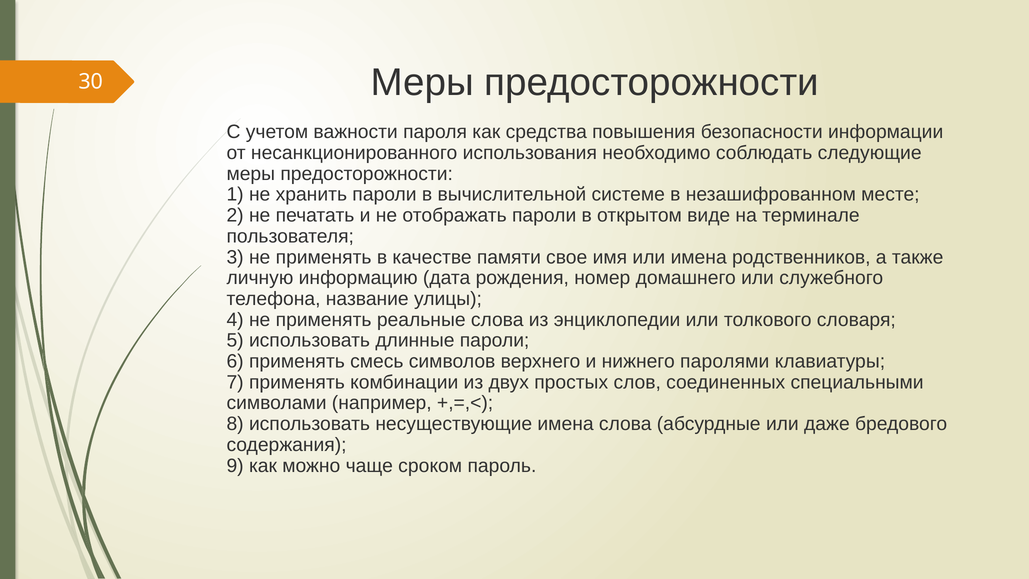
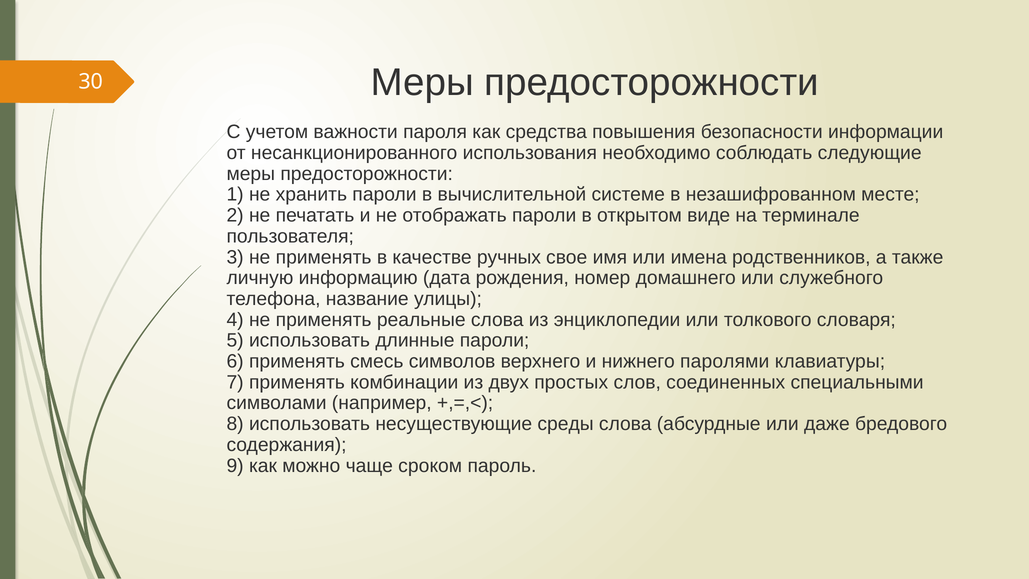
памяти: памяти -> ручных
несуществующие имена: имена -> среды
